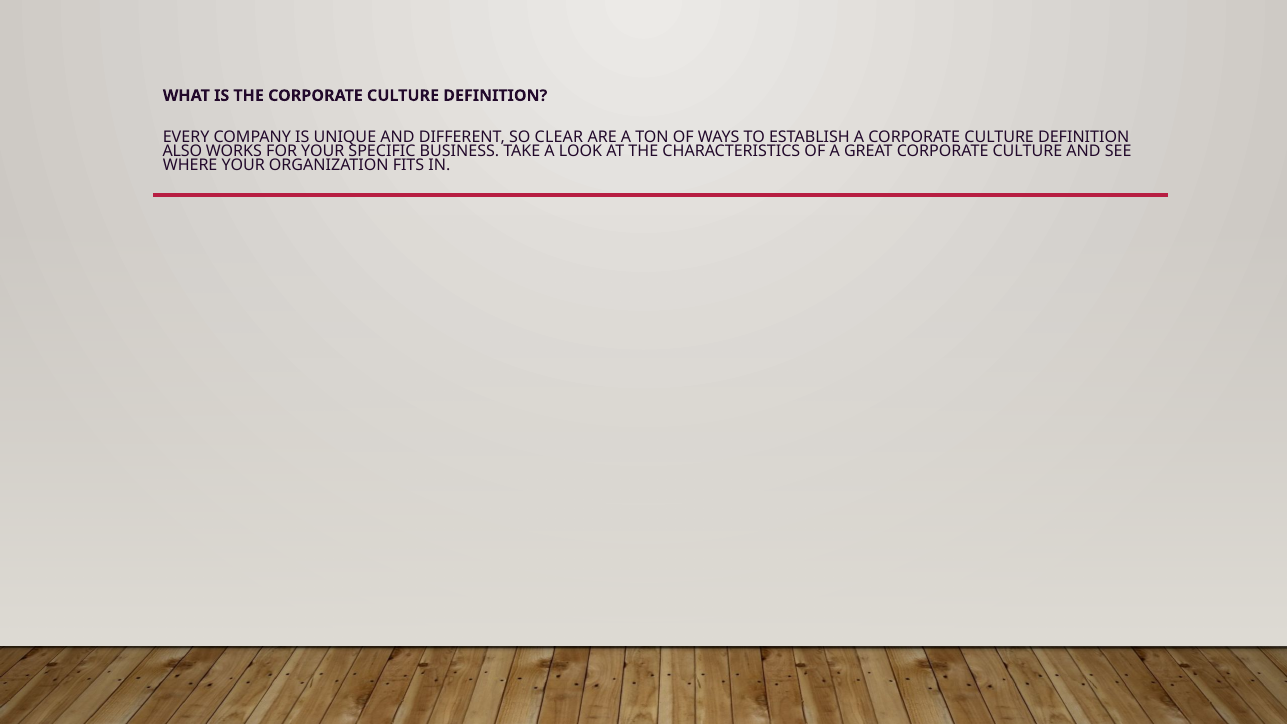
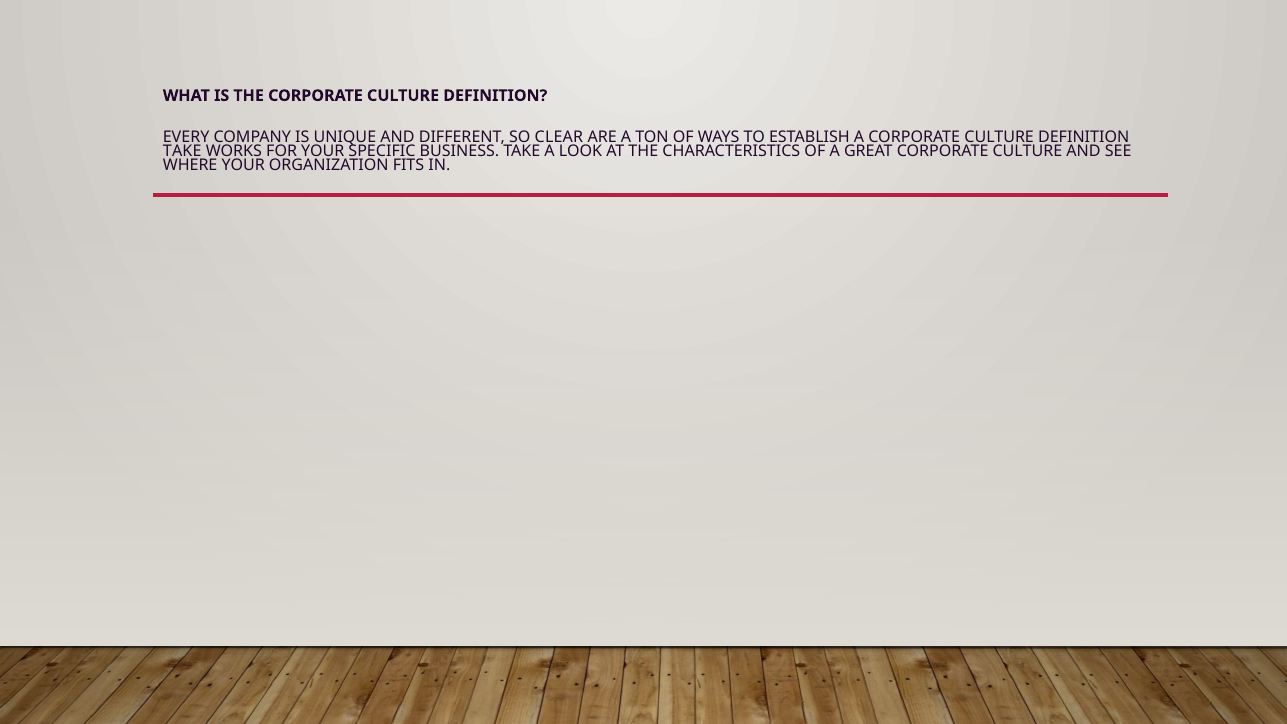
ALSO at (182, 151): ALSO -> TAKE
